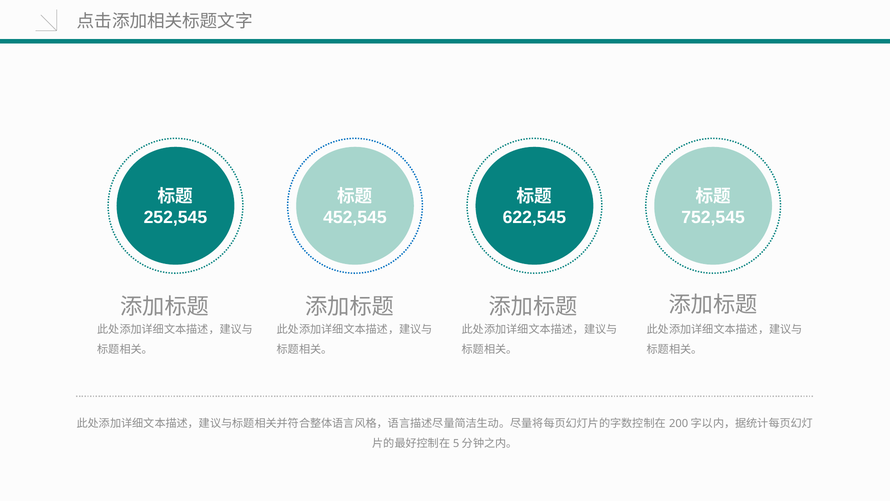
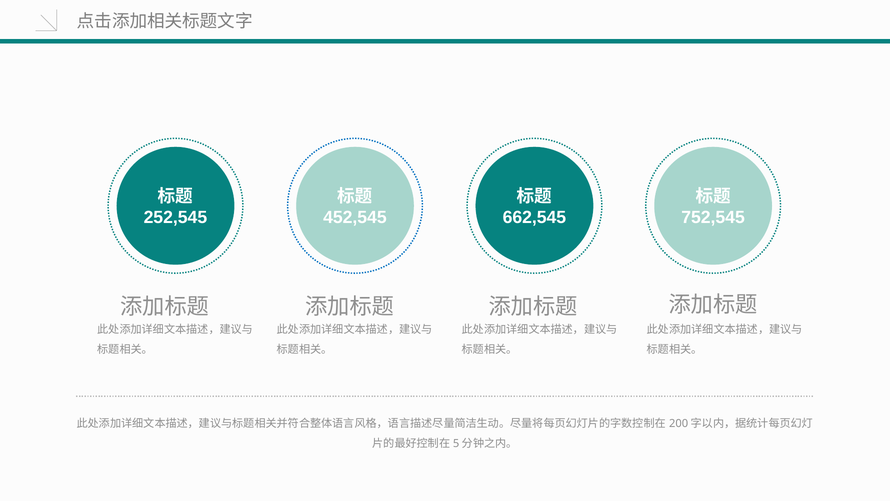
622,545: 622,545 -> 662,545
